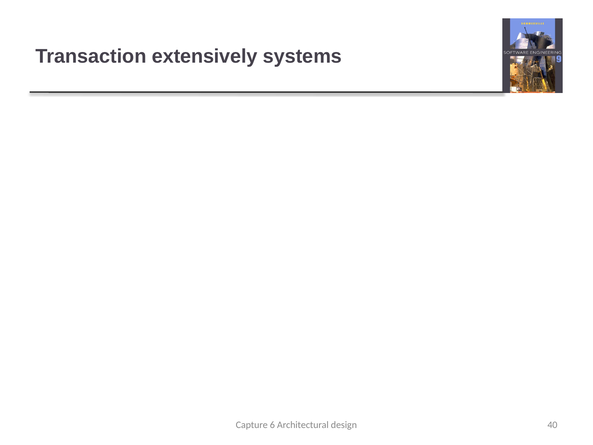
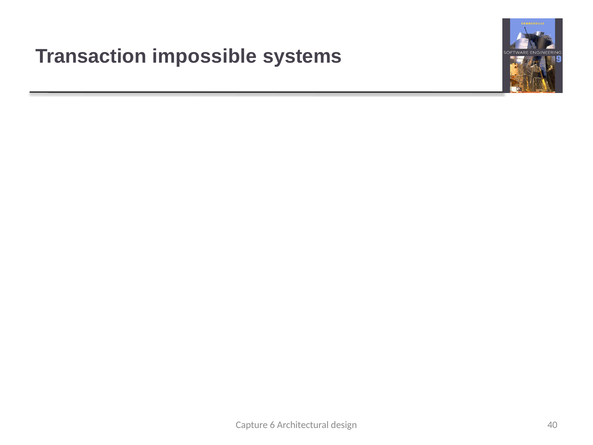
extensively: extensively -> impossible
